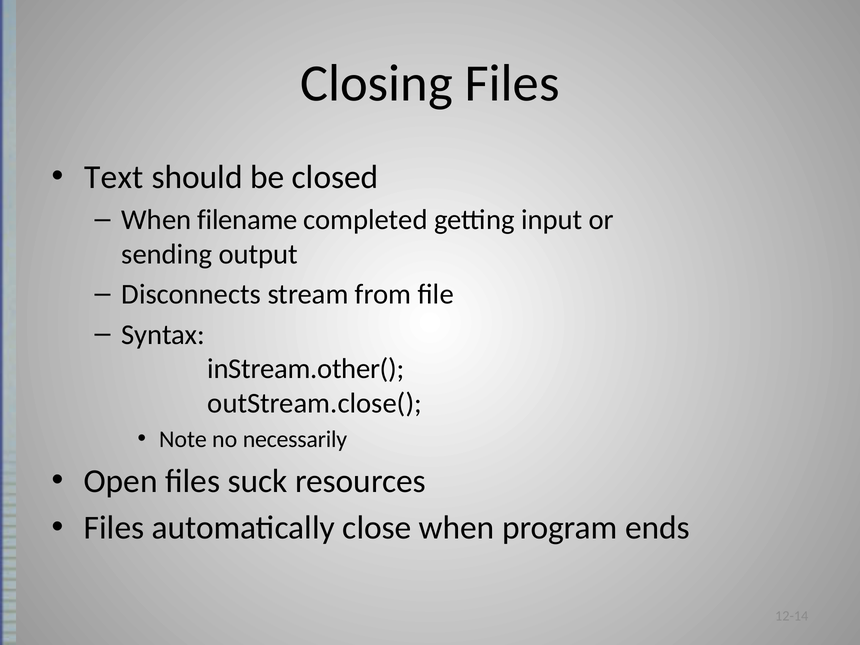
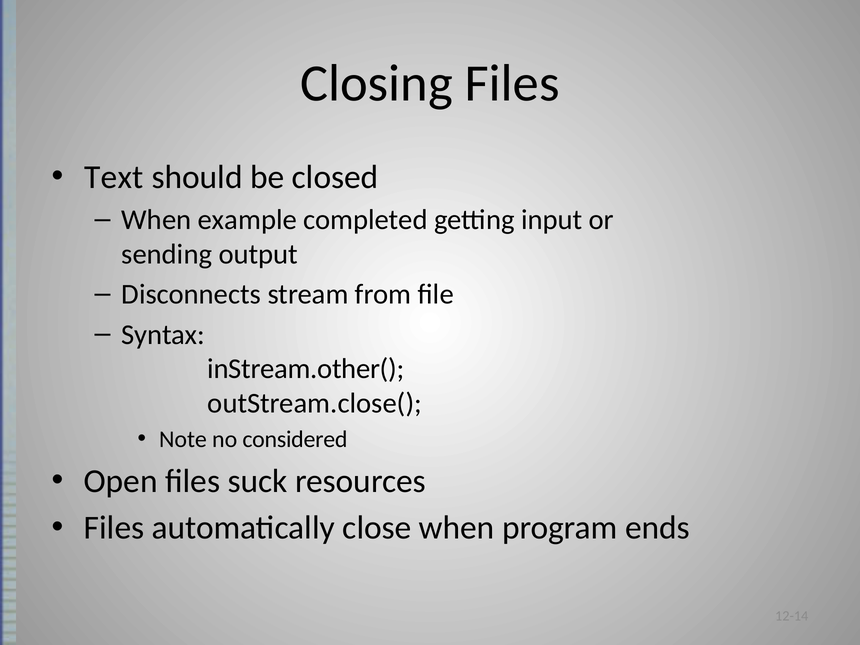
filename: filename -> example
necessarily: necessarily -> considered
